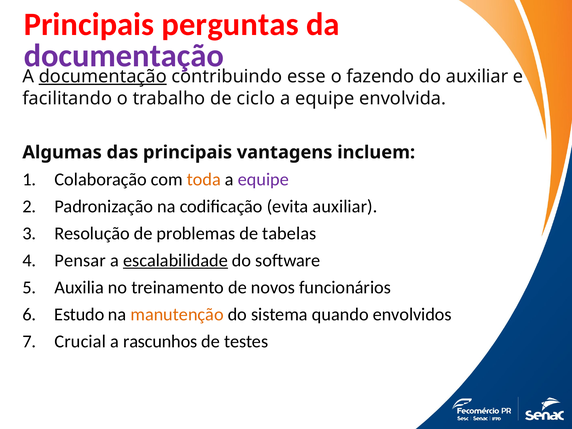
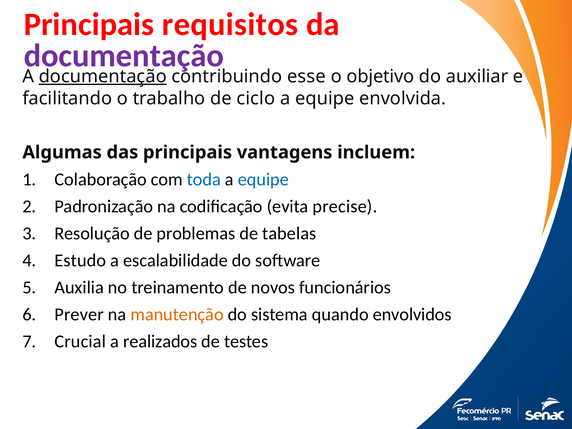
perguntas: perguntas -> requisitos
fazendo: fazendo -> objetivo
toda colour: orange -> blue
equipe at (263, 179) colour: purple -> blue
evita auxiliar: auxiliar -> precise
Pensar: Pensar -> Estudo
escalabilidade underline: present -> none
Estudo: Estudo -> Prever
rascunhos: rascunhos -> realizados
